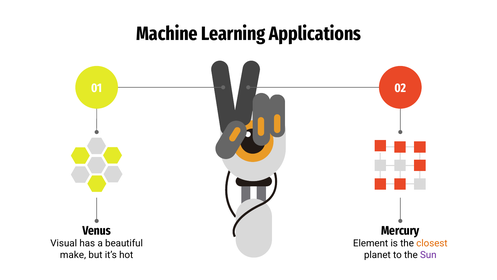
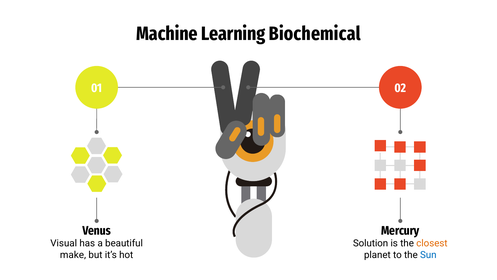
Applications: Applications -> Biochemical
Element: Element -> Solution
Sun colour: purple -> blue
